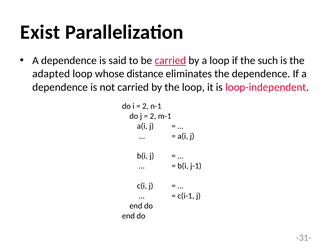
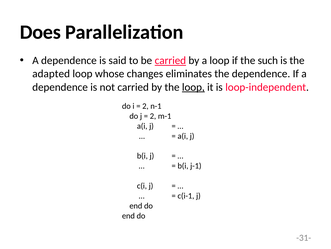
Exist: Exist -> Does
distance: distance -> changes
loop at (193, 87) underline: none -> present
